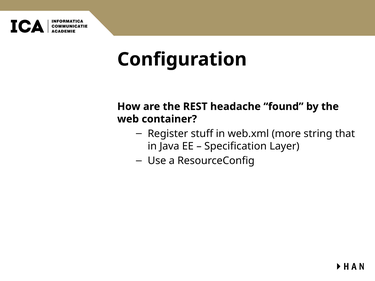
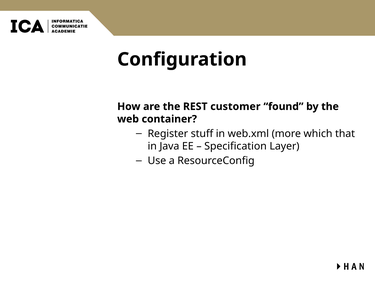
headache: headache -> customer
string: string -> which
